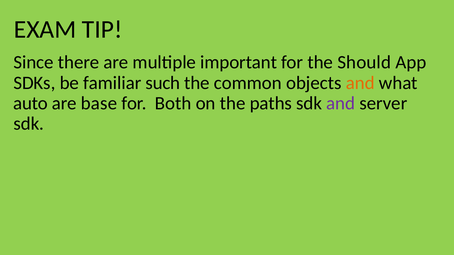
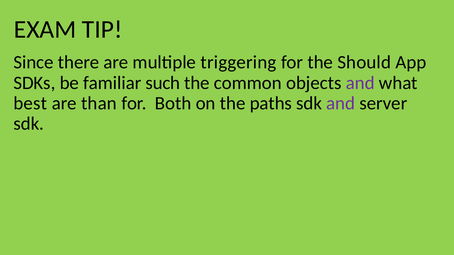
important: important -> triggering
and at (360, 83) colour: orange -> purple
auto: auto -> best
base: base -> than
